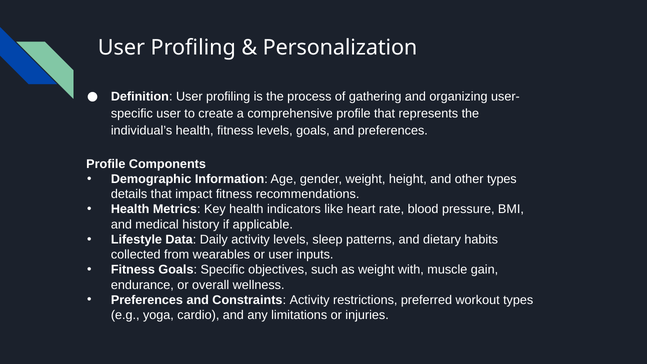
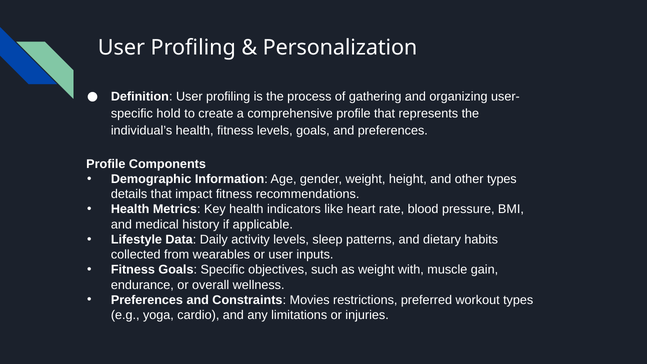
specific user: user -> hold
Constraints Activity: Activity -> Movies
